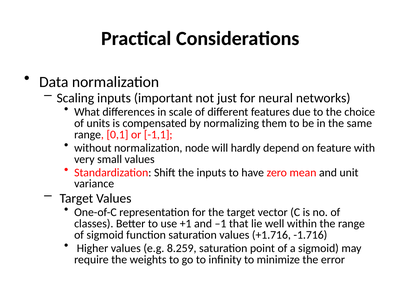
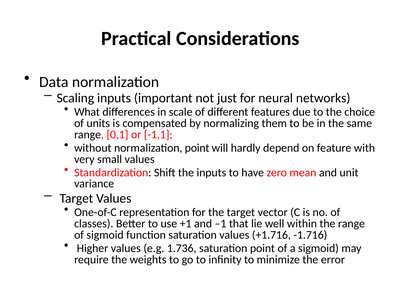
normalization node: node -> point
8.259: 8.259 -> 1.736
